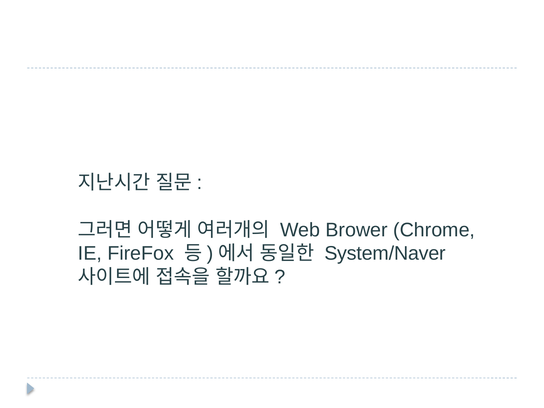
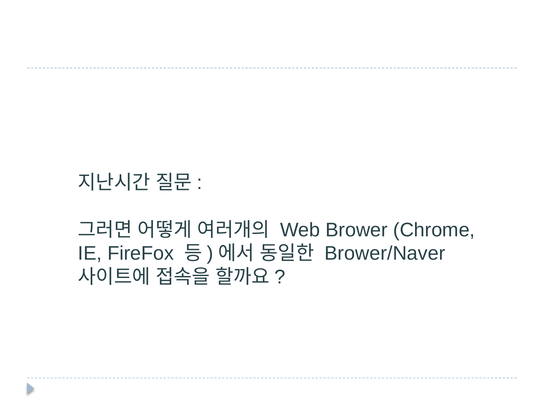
System/Naver: System/Naver -> Brower/Naver
